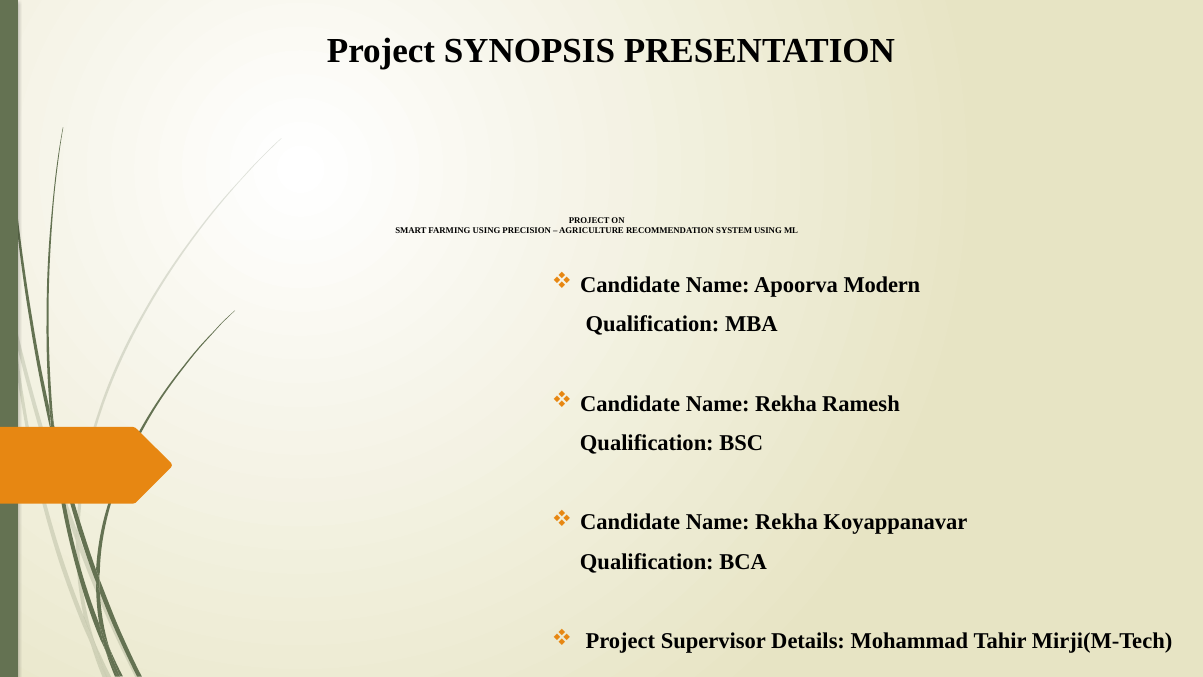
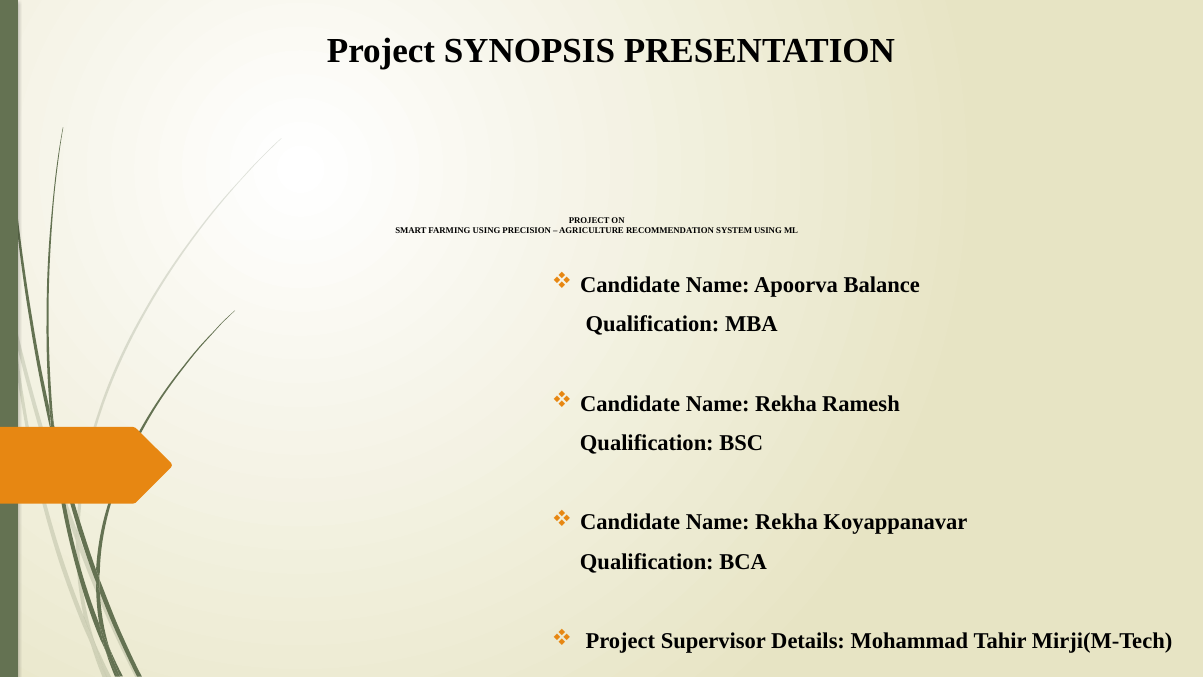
Modern: Modern -> Balance
